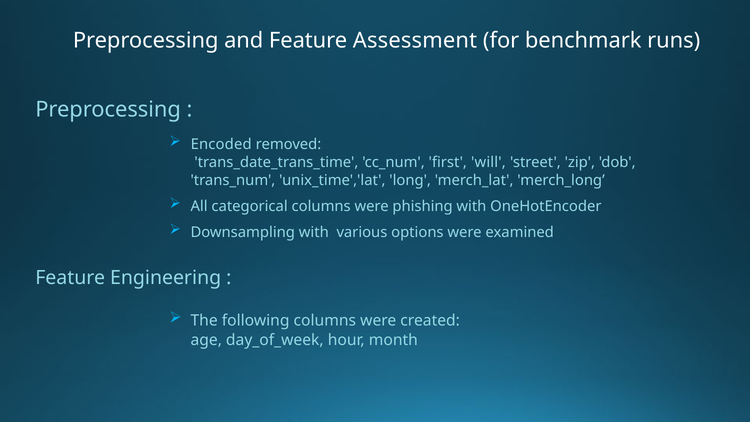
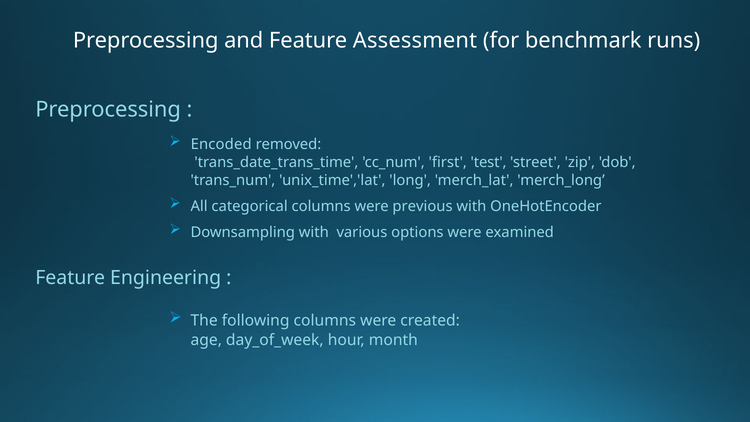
will: will -> test
phishing: phishing -> previous
